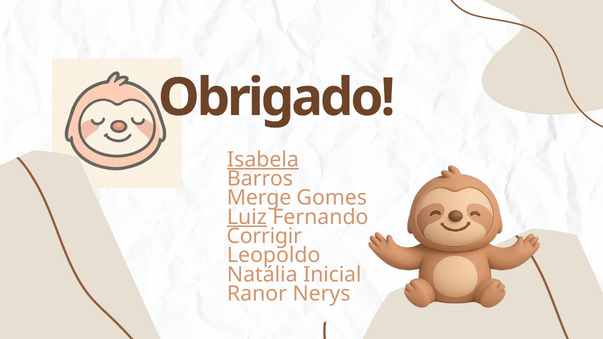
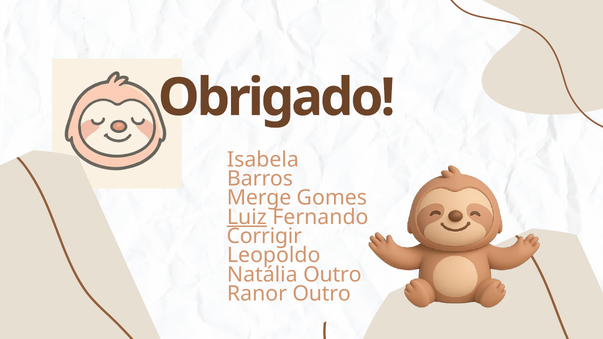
Isabela underline: present -> none
Natália Inicial: Inicial -> Outro
Ranor Nerys: Nerys -> Outro
